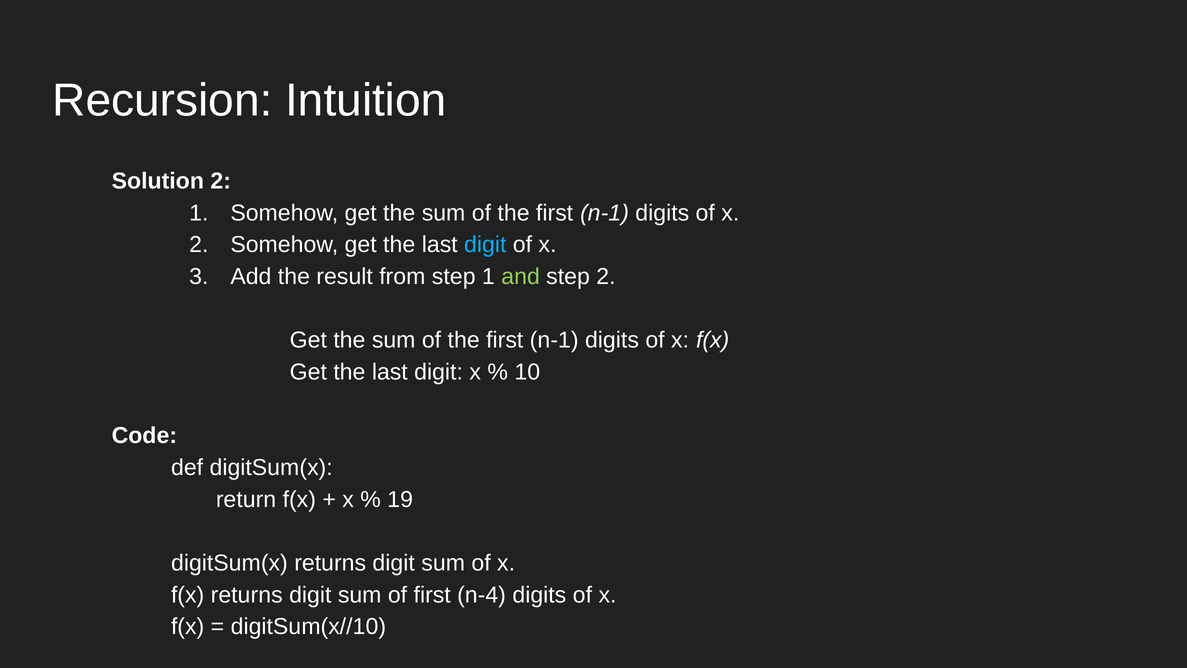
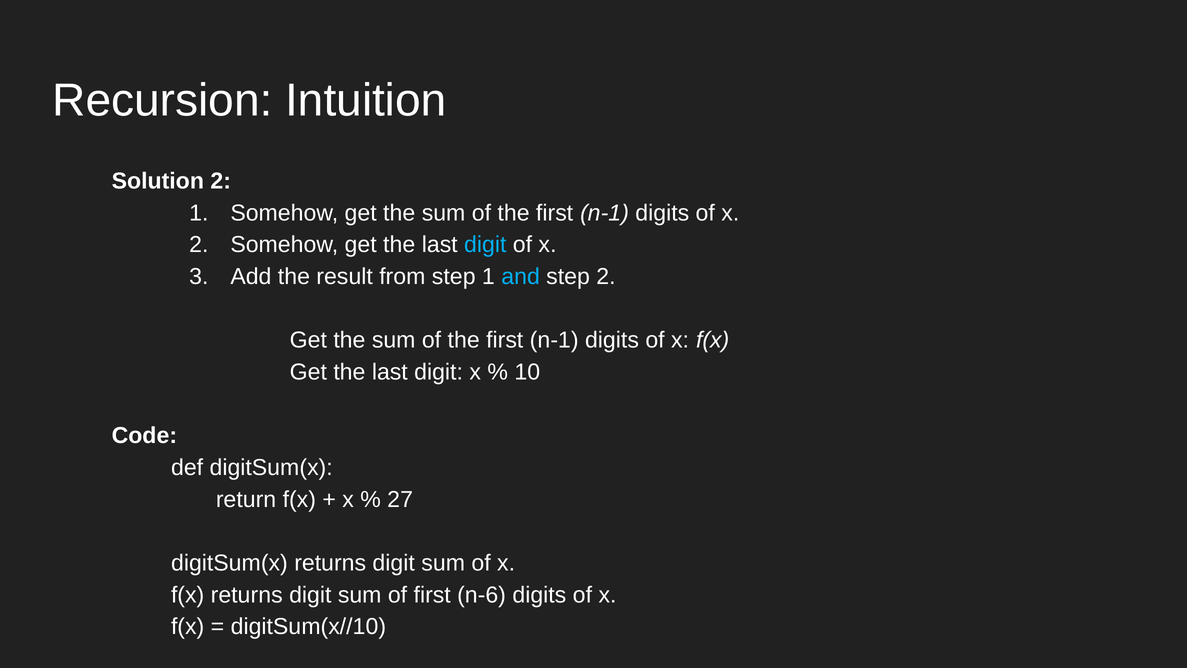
and colour: light green -> light blue
19: 19 -> 27
n-4: n-4 -> n-6
